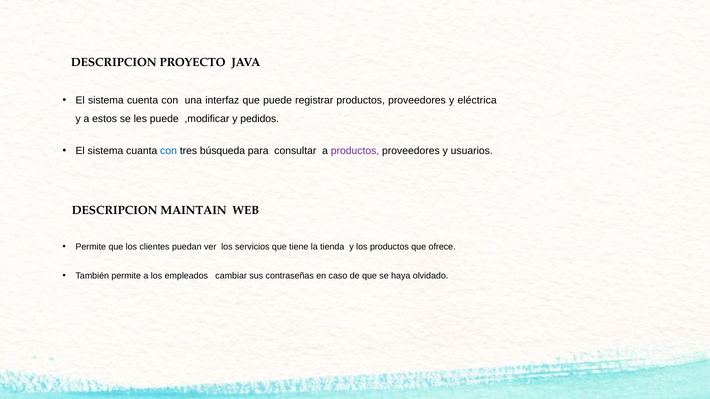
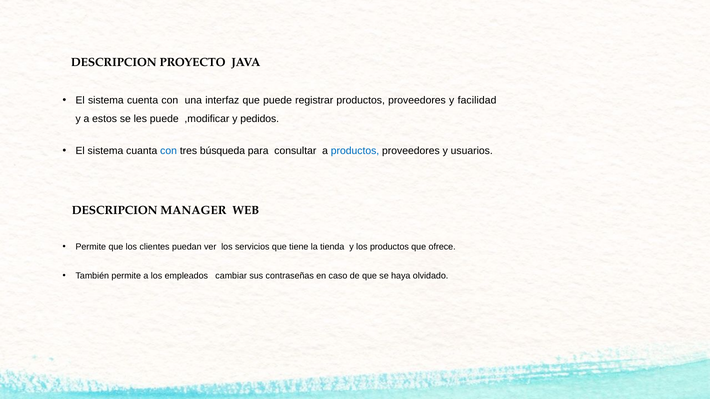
eléctrica: eléctrica -> facilidad
productos at (355, 151) colour: purple -> blue
MAINTAIN: MAINTAIN -> MANAGER
